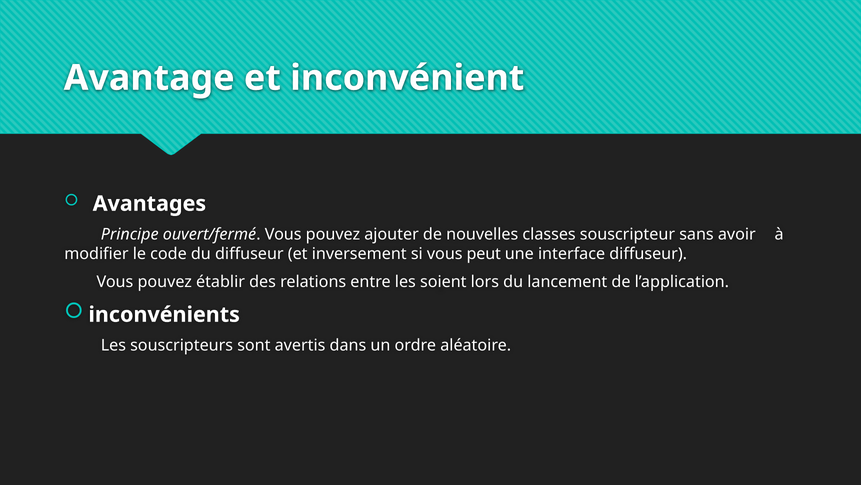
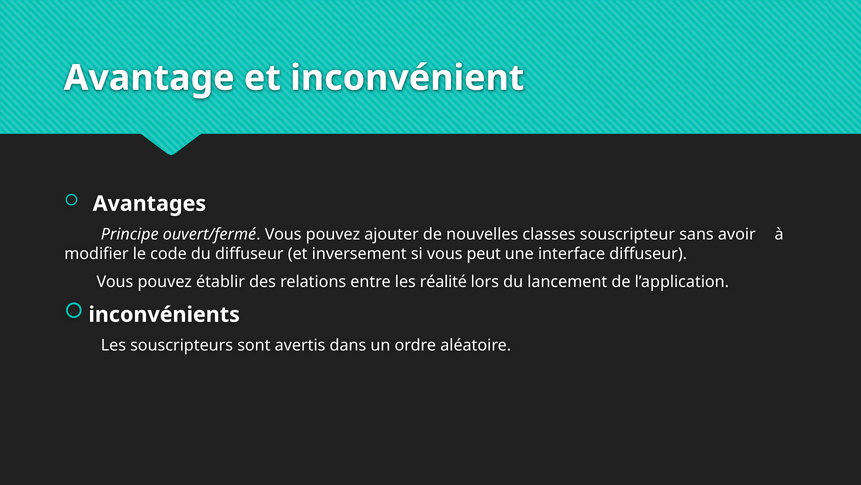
soient: soient -> réalité
